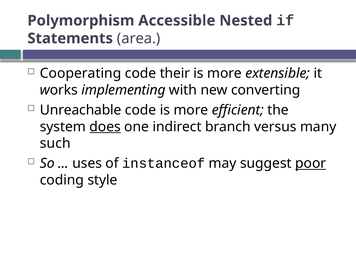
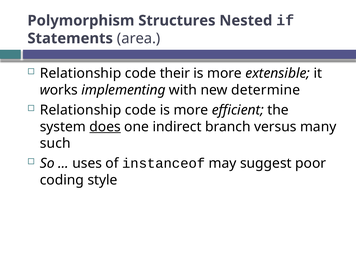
Accessible: Accessible -> Structures
Cooperating at (81, 73): Cooperating -> Relationship
converting: converting -> determine
Unreachable at (81, 110): Unreachable -> Relationship
poor underline: present -> none
